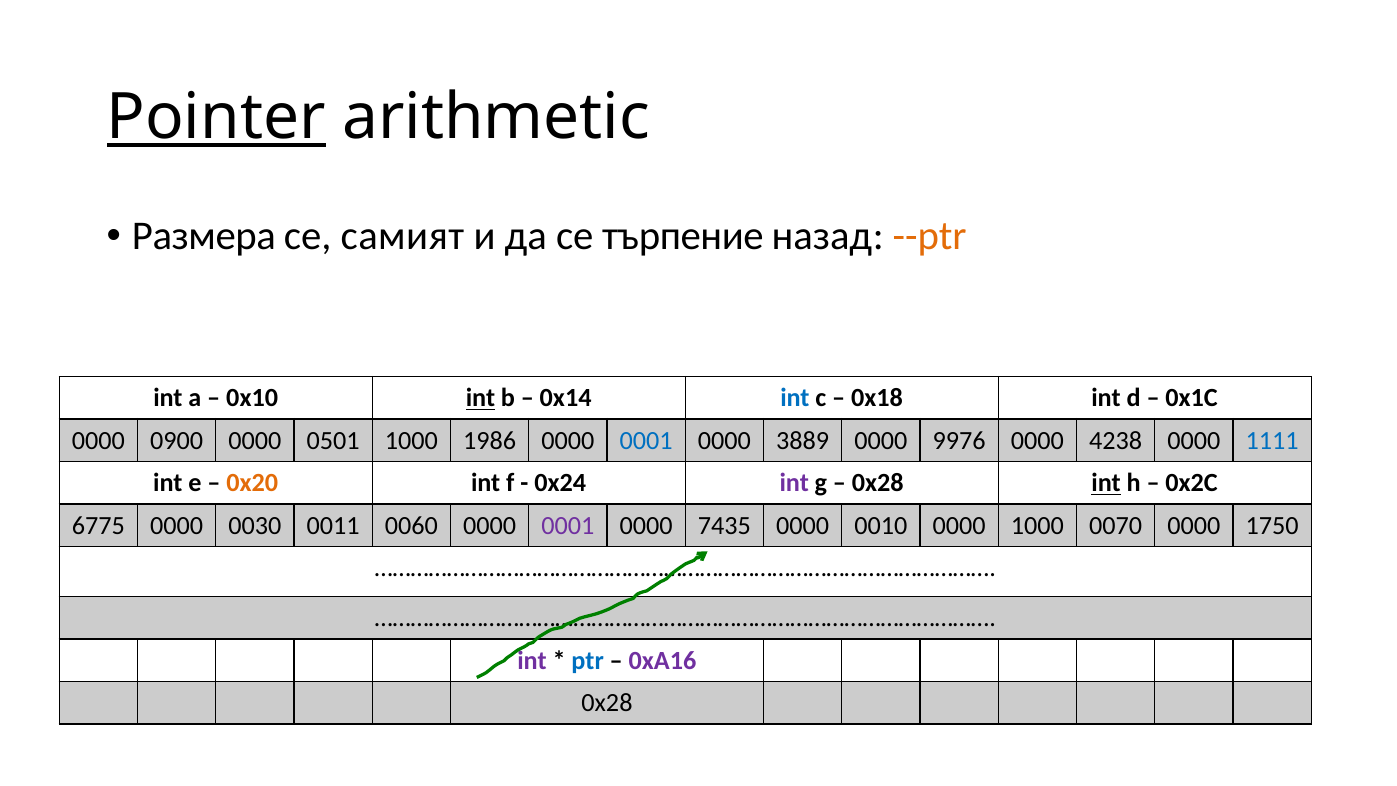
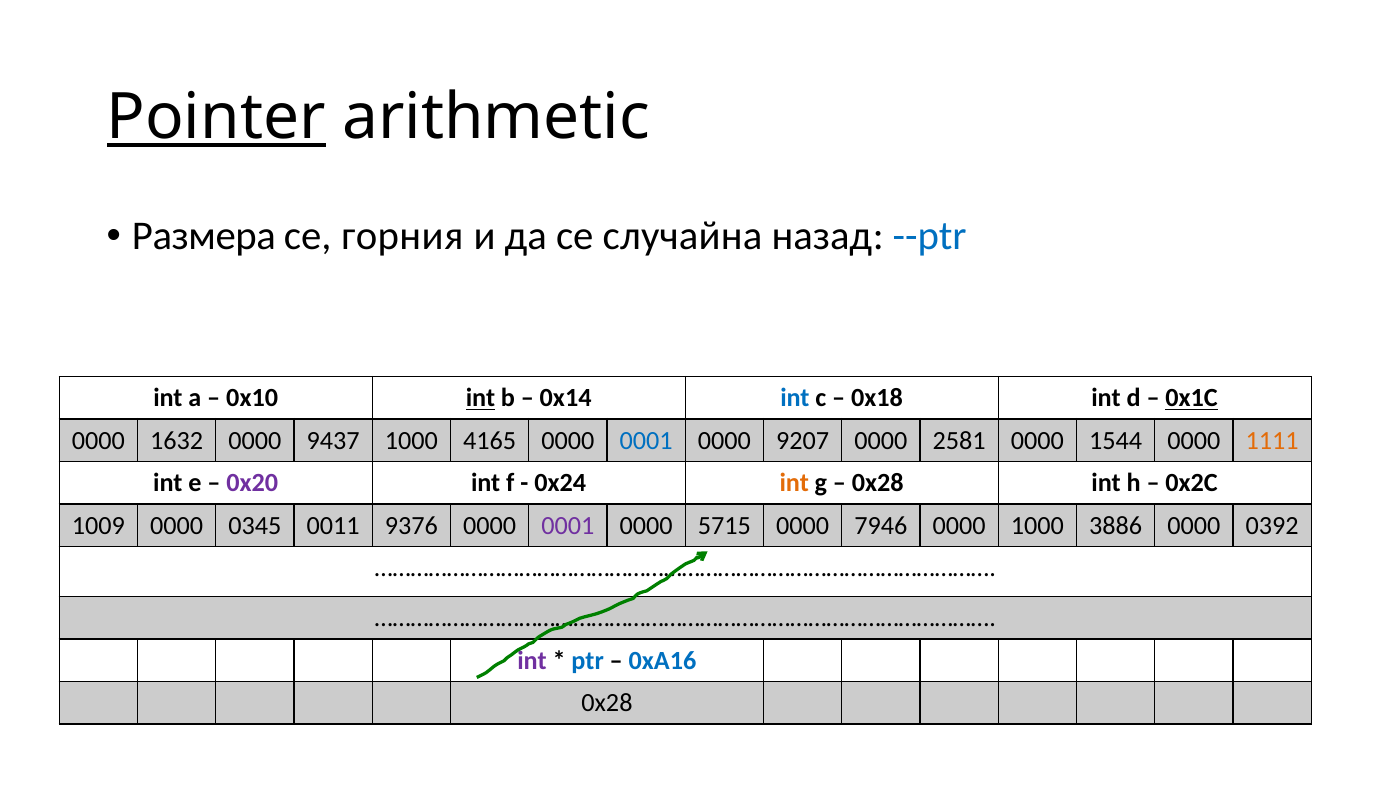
самият: самият -> горния
търпение: търпение -> случайна
--ptr colour: orange -> blue
0x1C underline: none -> present
0900: 0900 -> 1632
0501: 0501 -> 9437
1986: 1986 -> 4165
3889: 3889 -> 9207
9976: 9976 -> 2581
4238: 4238 -> 1544
1111 colour: blue -> orange
0x20 colour: orange -> purple
int at (794, 483) colour: purple -> orange
int at (1106, 483) underline: present -> none
6775: 6775 -> 1009
0030: 0030 -> 0345
0060: 0060 -> 9376
7435: 7435 -> 5715
0010: 0010 -> 7946
0070: 0070 -> 3886
1750: 1750 -> 0392
0xA16 colour: purple -> blue
